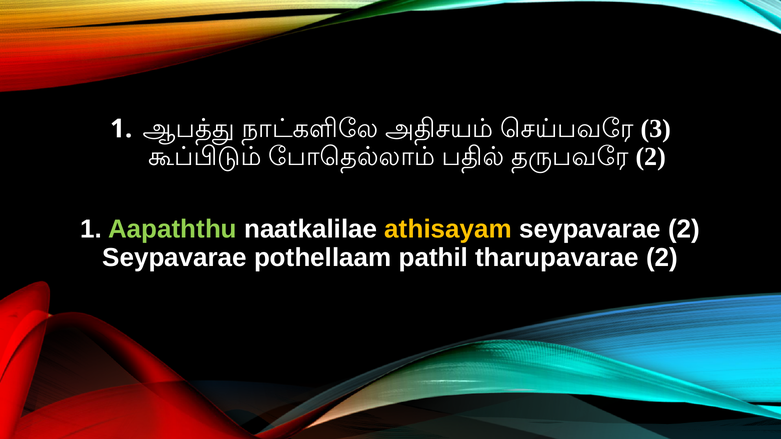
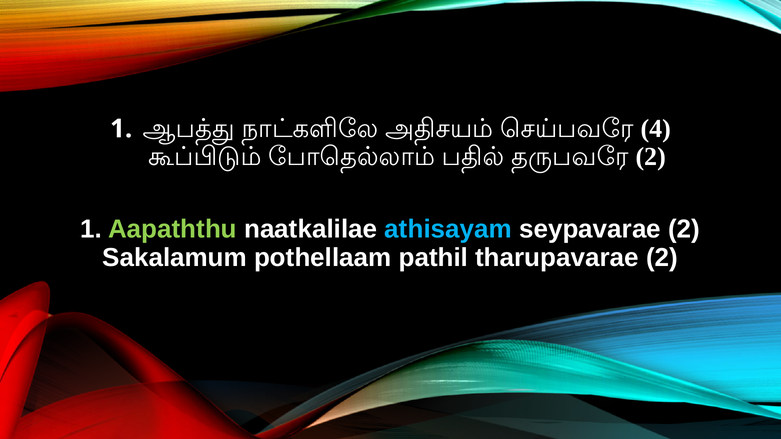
3: 3 -> 4
athisayam colour: yellow -> light blue
Seypavarae at (175, 258): Seypavarae -> Sakalamum
